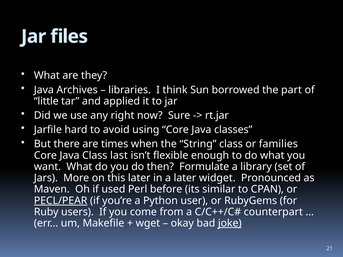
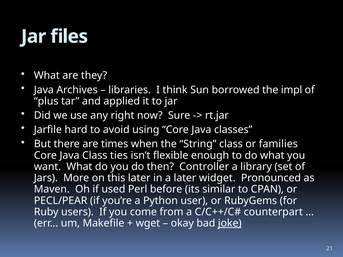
part: part -> impl
little: little -> plus
last: last -> ties
Formulate: Formulate -> Controller
PECL/PEAR underline: present -> none
